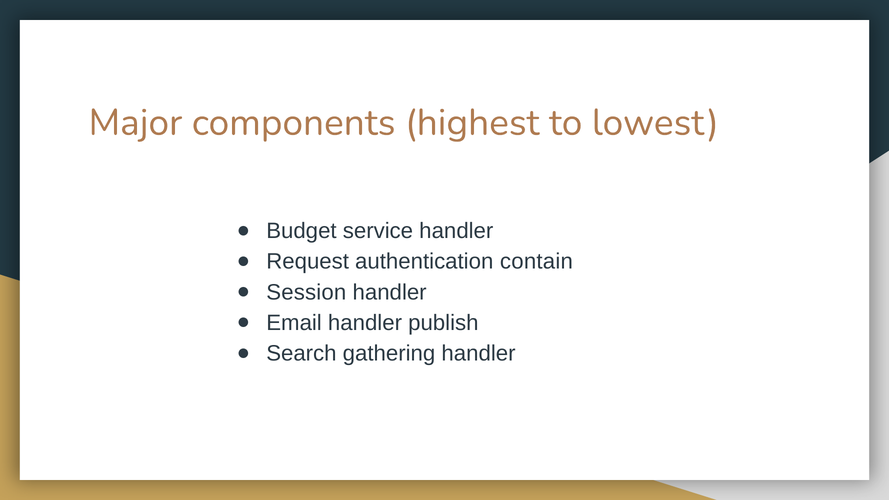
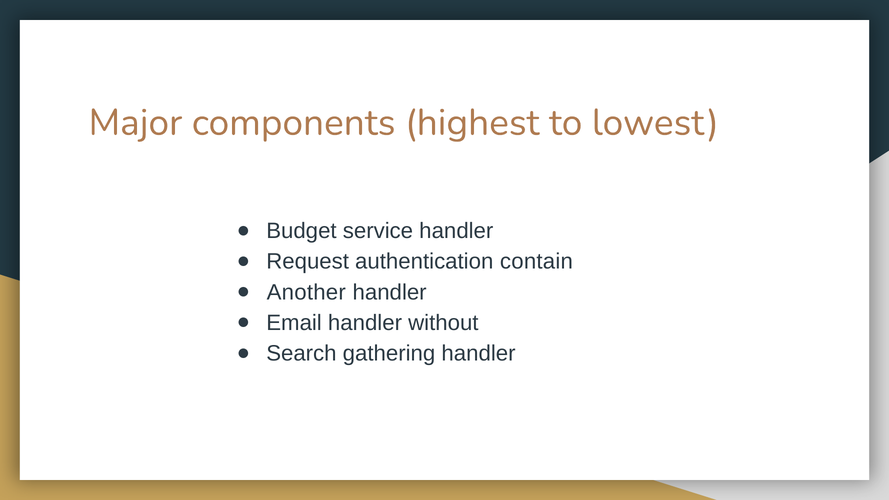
Session: Session -> Another
publish: publish -> without
